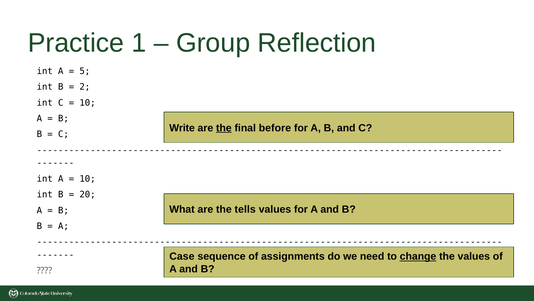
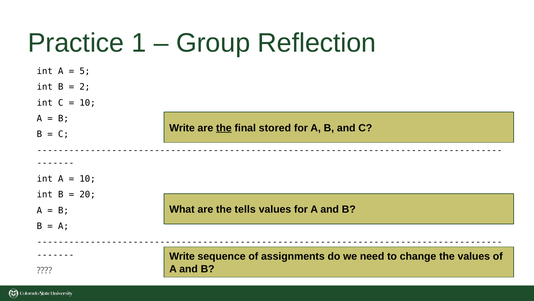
before: before -> stored
Case at (182, 256): Case -> Write
change underline: present -> none
